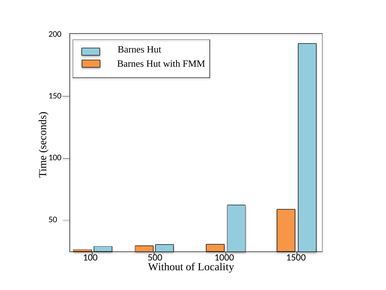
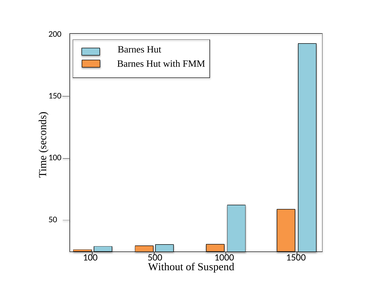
Locality: Locality -> Suspend
